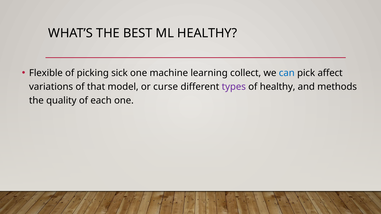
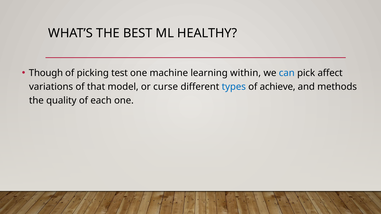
Flexible: Flexible -> Though
sick: sick -> test
collect: collect -> within
types colour: purple -> blue
of healthy: healthy -> achieve
